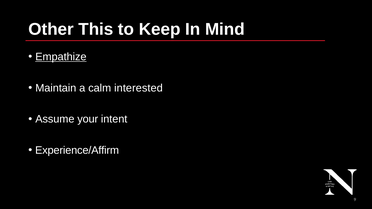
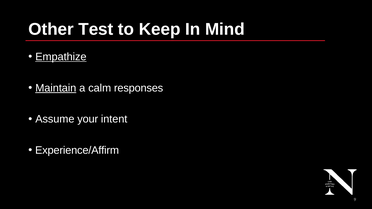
This: This -> Test
Maintain underline: none -> present
interested: interested -> responses
